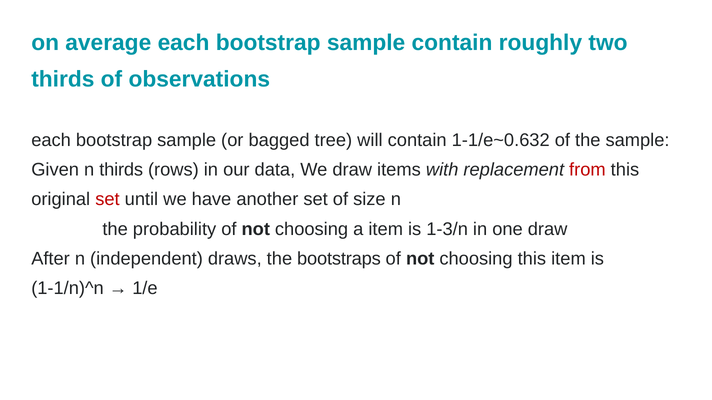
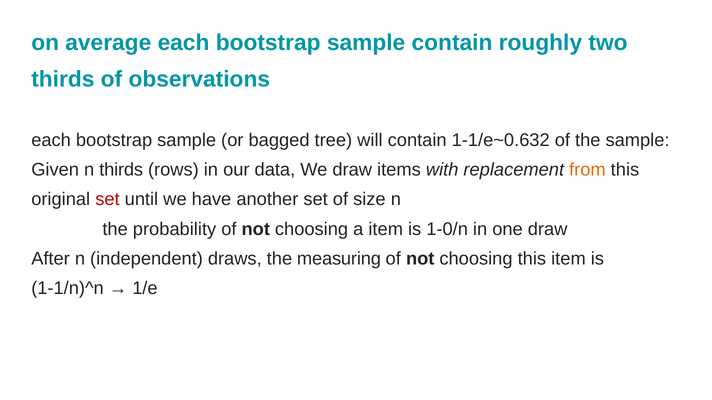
from colour: red -> orange
1-3/n: 1-3/n -> 1-0/n
bootstraps: bootstraps -> measuring
